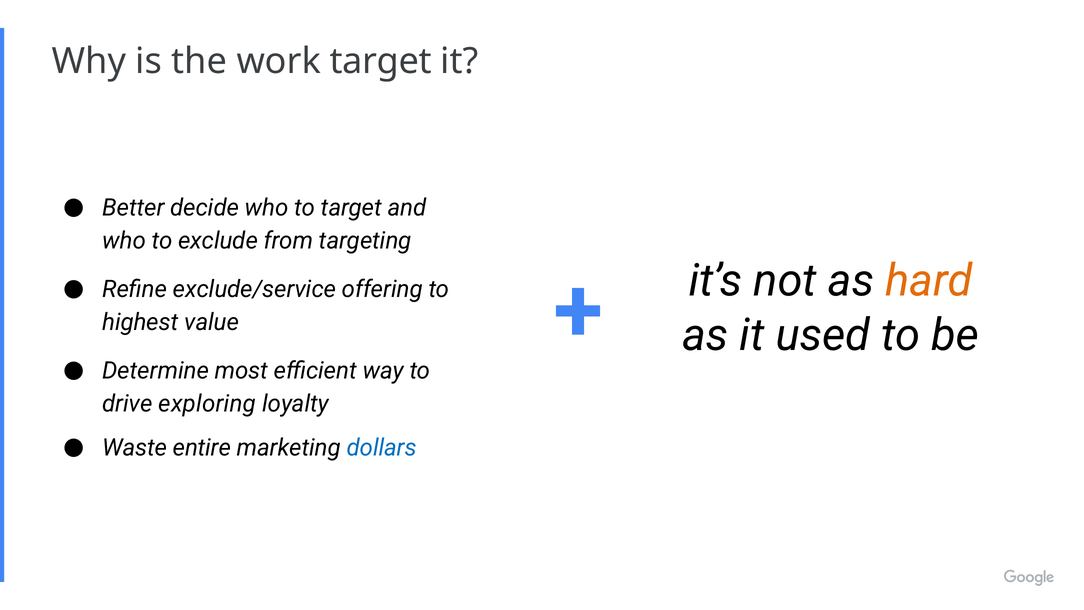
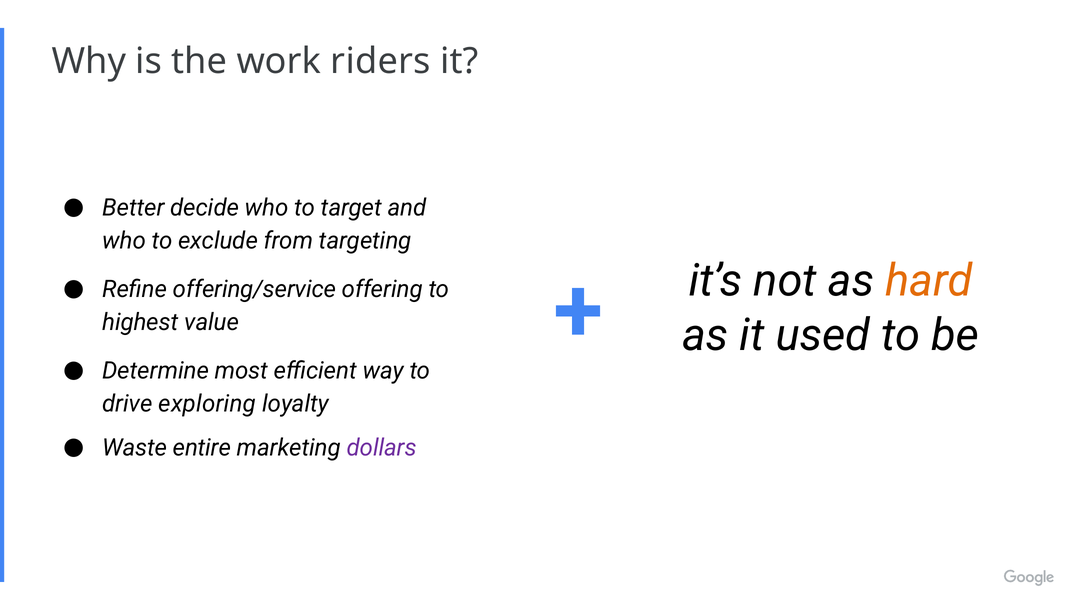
work target: target -> riders
exclude/service: exclude/service -> offering/service
dollars colour: blue -> purple
